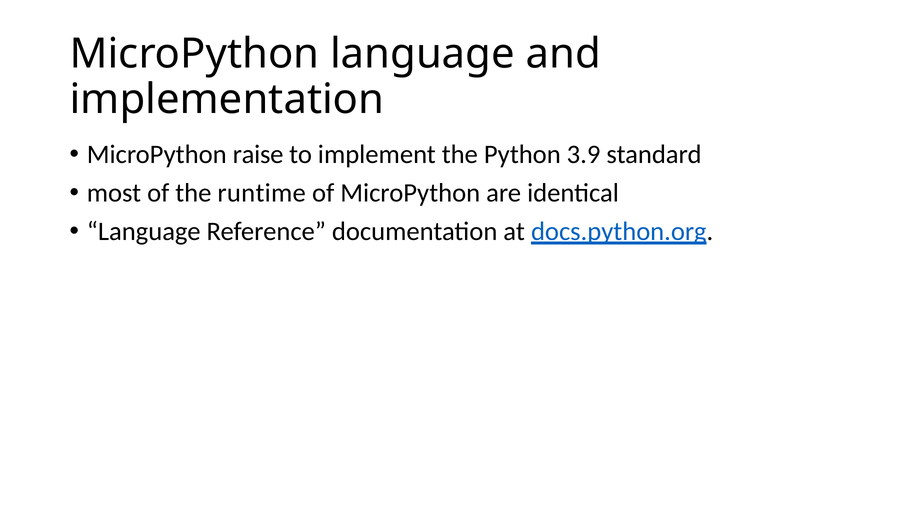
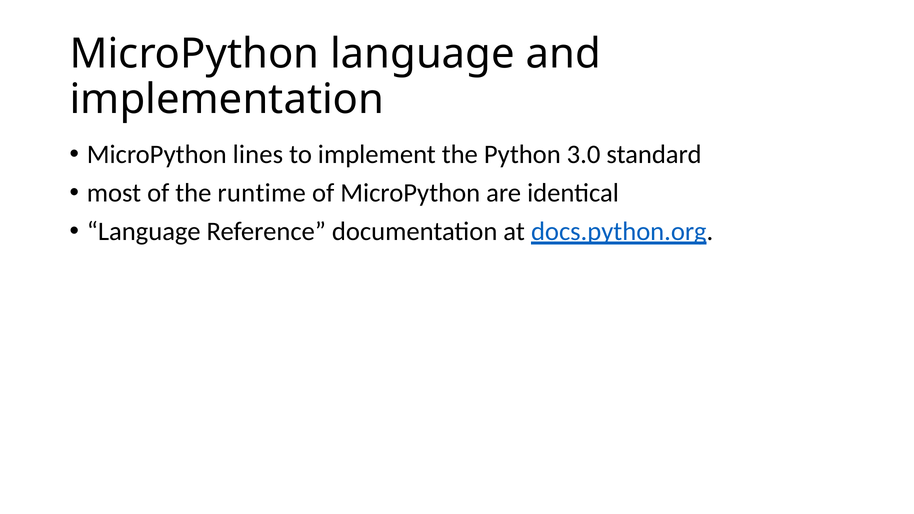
raise: raise -> lines
3.9: 3.9 -> 3.0
